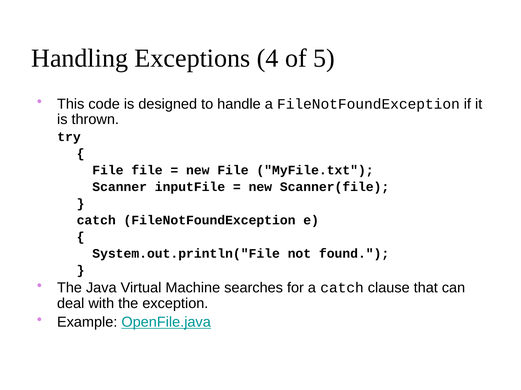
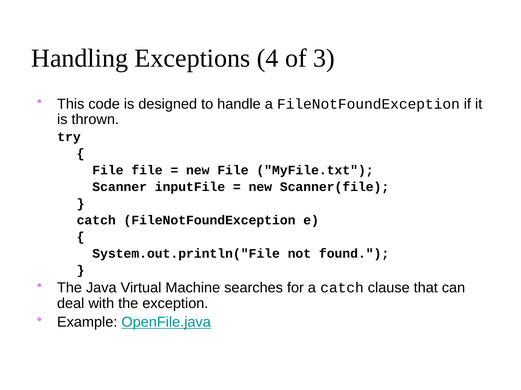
5: 5 -> 3
